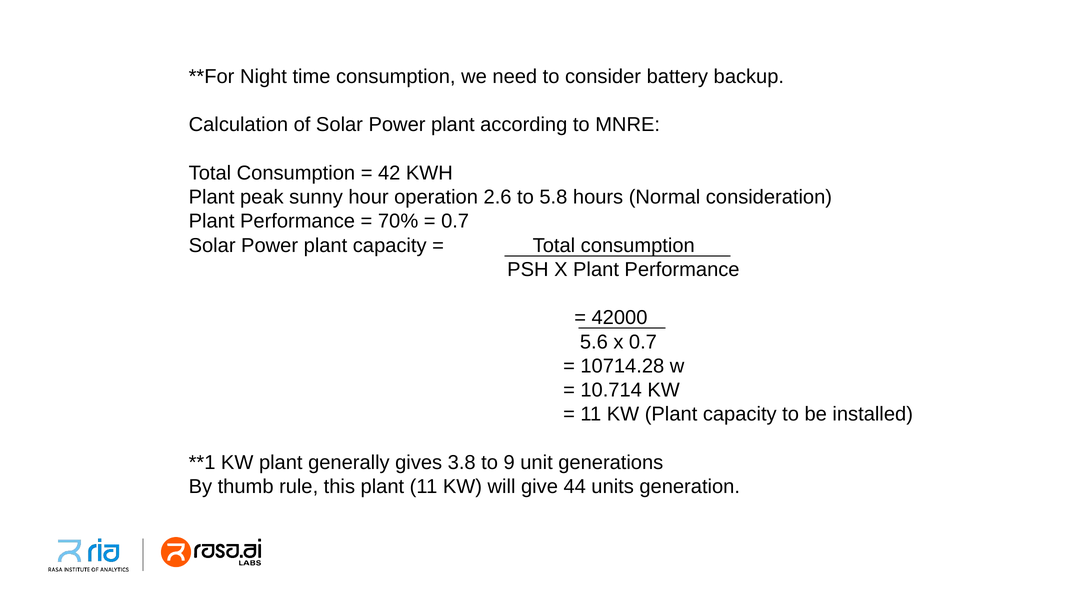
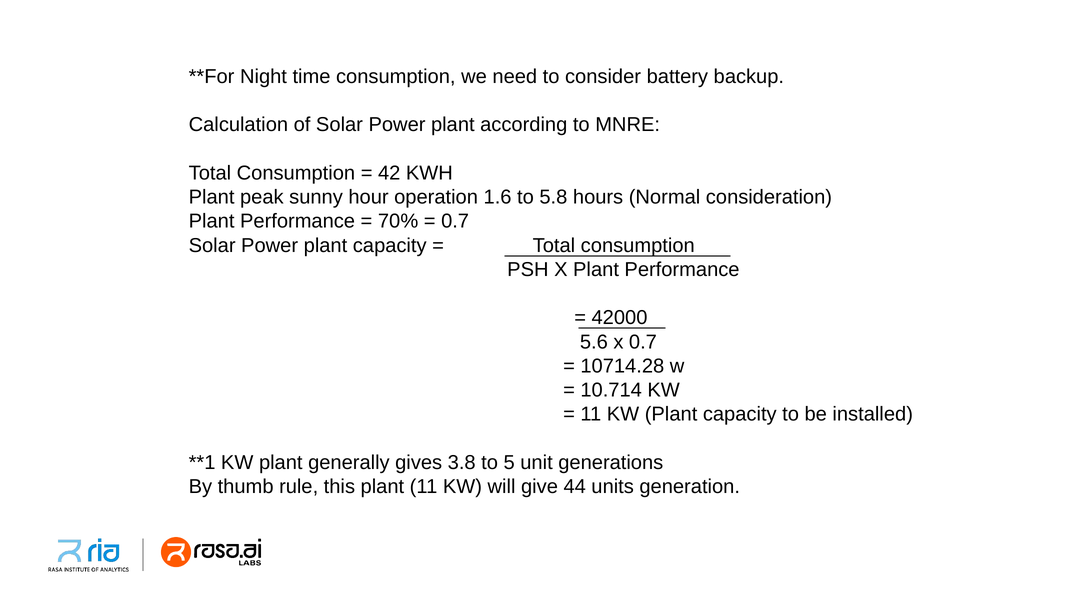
2.6: 2.6 -> 1.6
9: 9 -> 5
